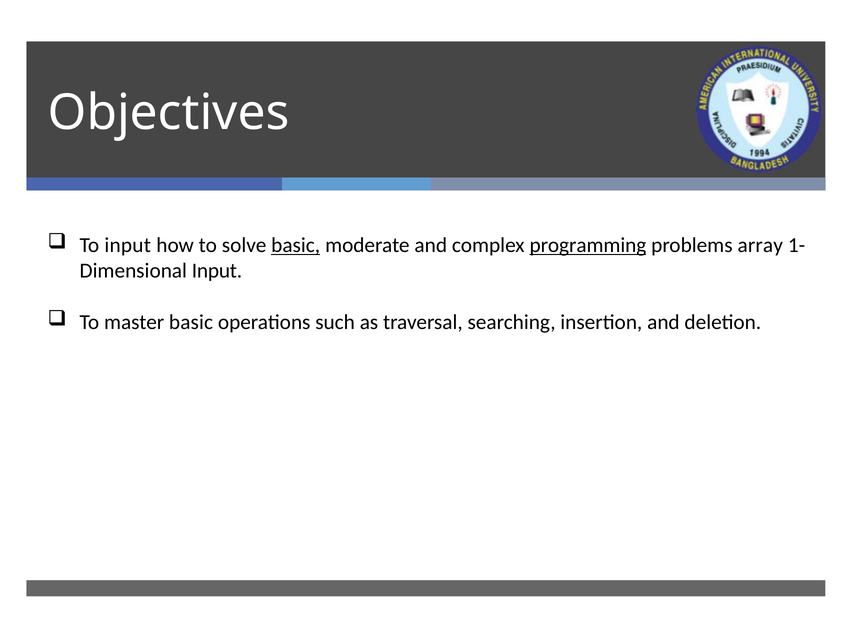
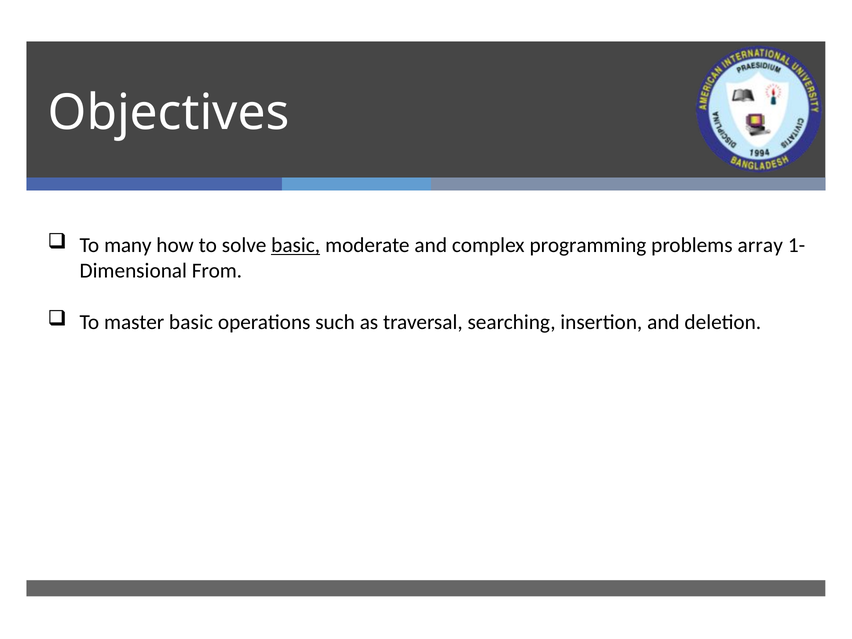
To input: input -> many
programming underline: present -> none
Input at (217, 271): Input -> From
